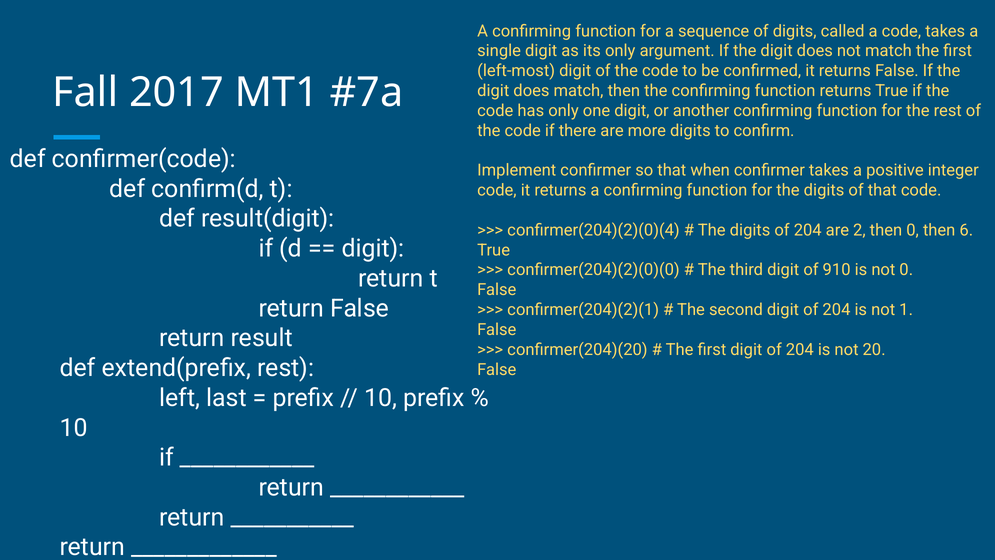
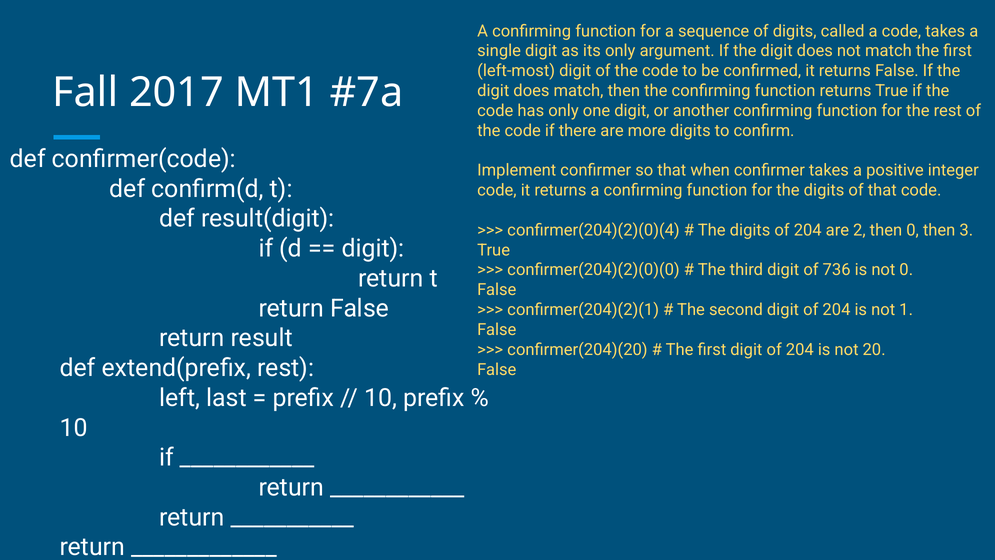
6: 6 -> 3
910: 910 -> 736
